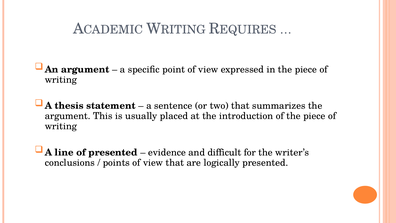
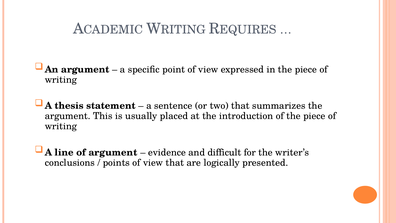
of presented: presented -> argument
